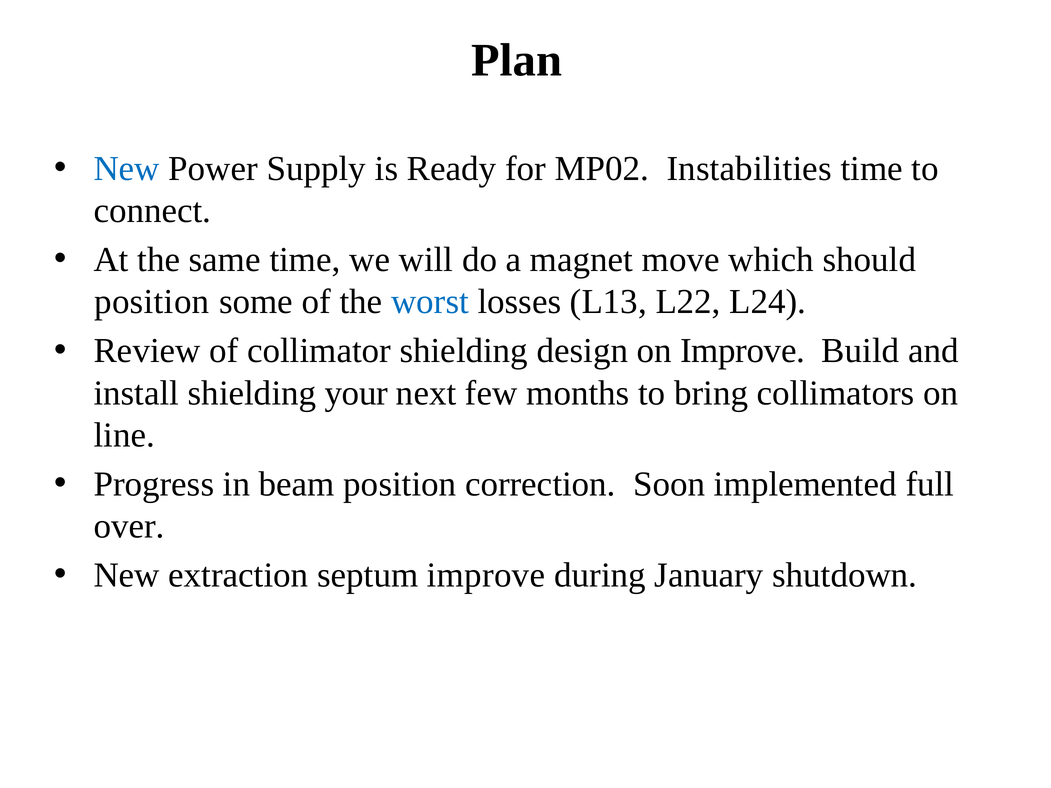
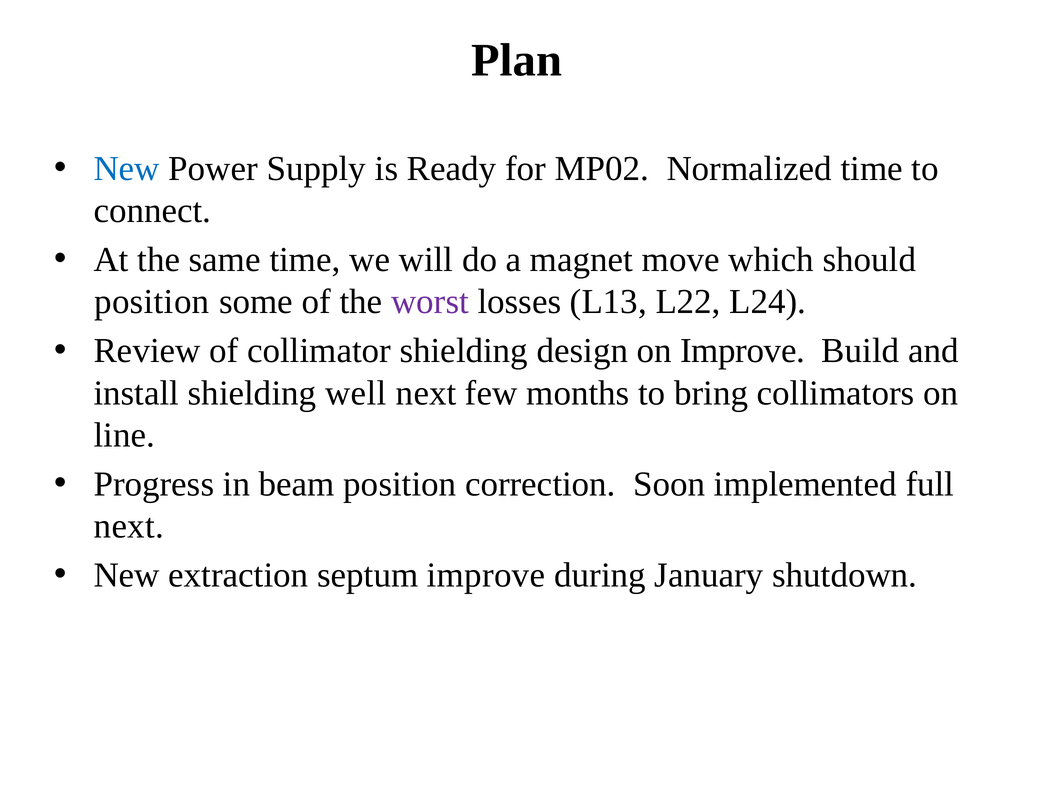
Instabilities: Instabilities -> Normalized
worst colour: blue -> purple
your: your -> well
over at (129, 526): over -> next
